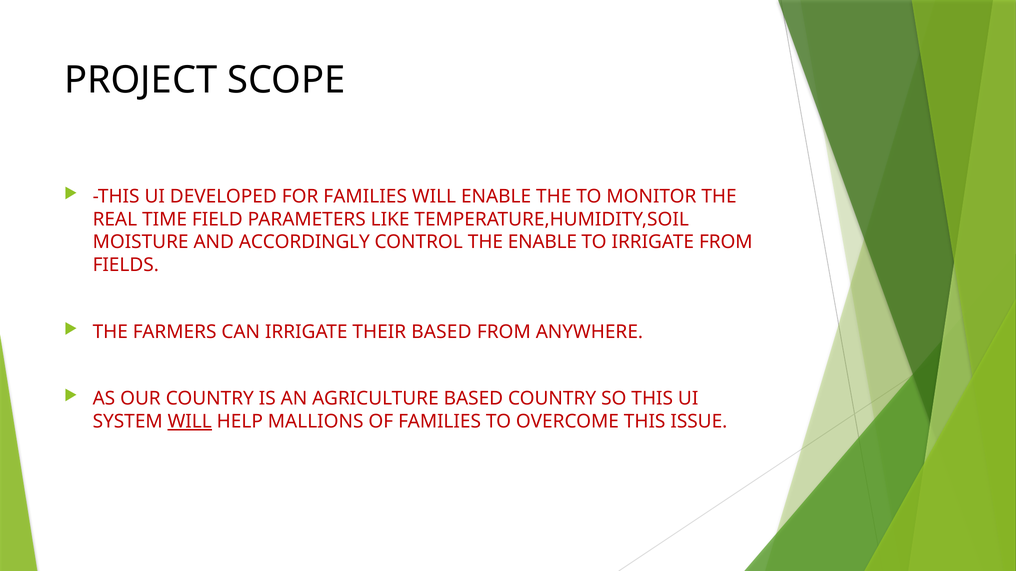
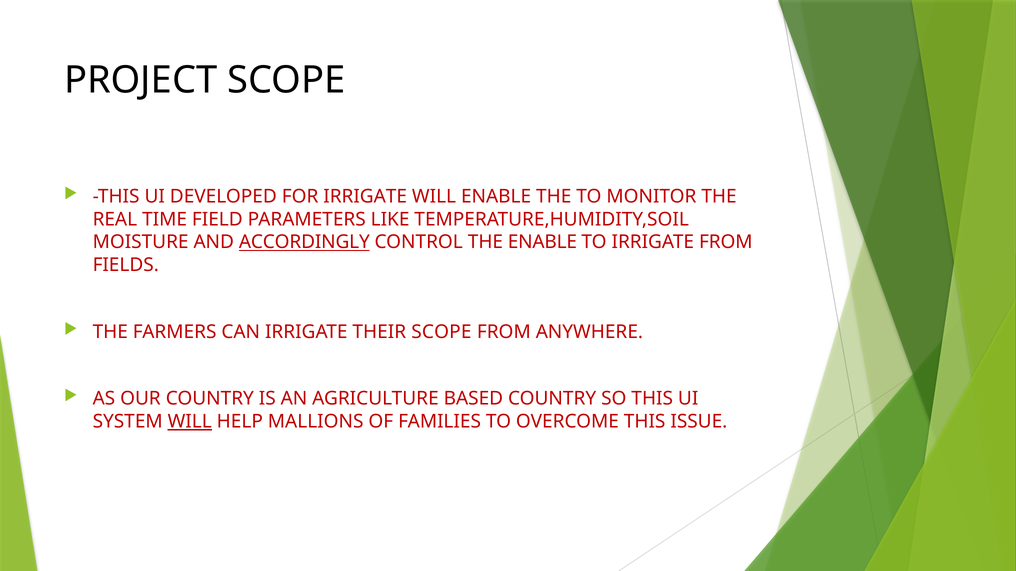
FOR FAMILIES: FAMILIES -> IRRIGATE
ACCORDINGLY underline: none -> present
THEIR BASED: BASED -> SCOPE
